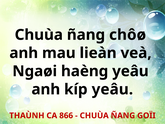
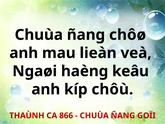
haèng yeâu: yeâu -> keâu
kíp yeâu: yeâu -> chôù
